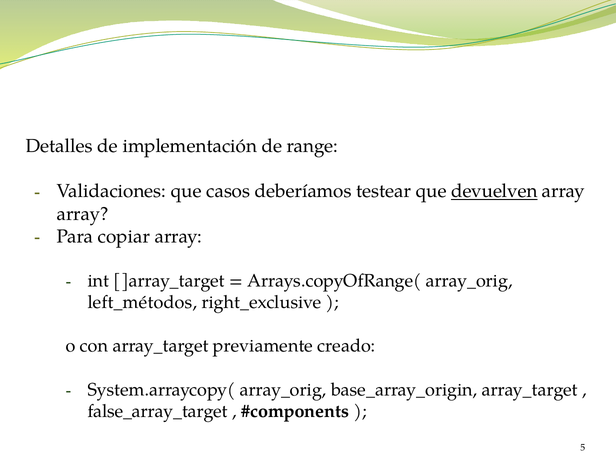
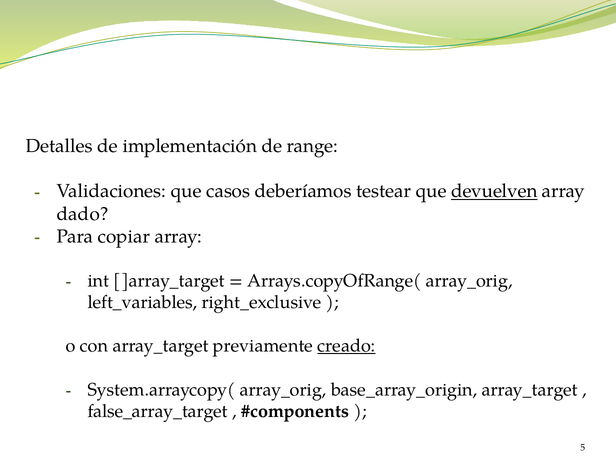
array at (83, 214): array -> dado
left_métodos: left_métodos -> left_variables
creado underline: none -> present
